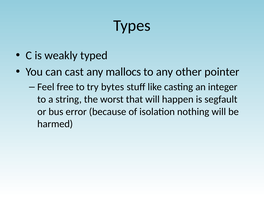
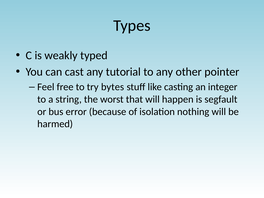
mallocs: mallocs -> tutorial
